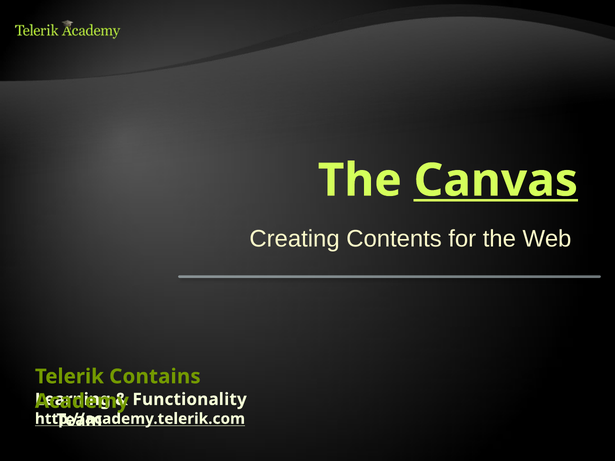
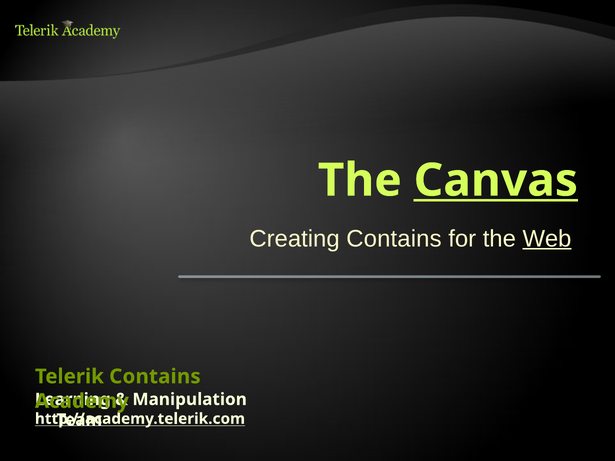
Creating Contents: Contents -> Contains
Web underline: none -> present
Functionality: Functionality -> Manipulation
